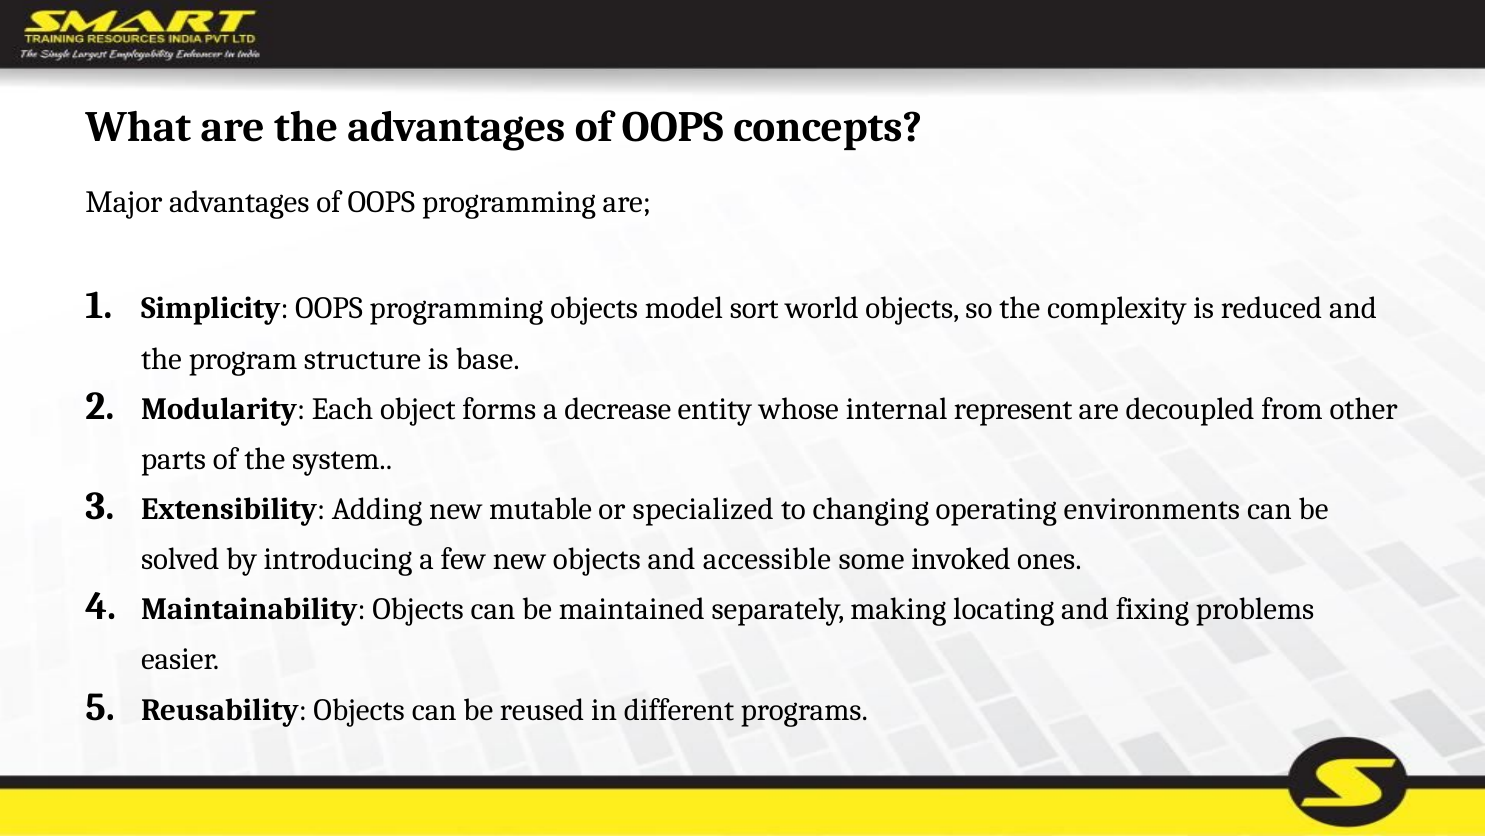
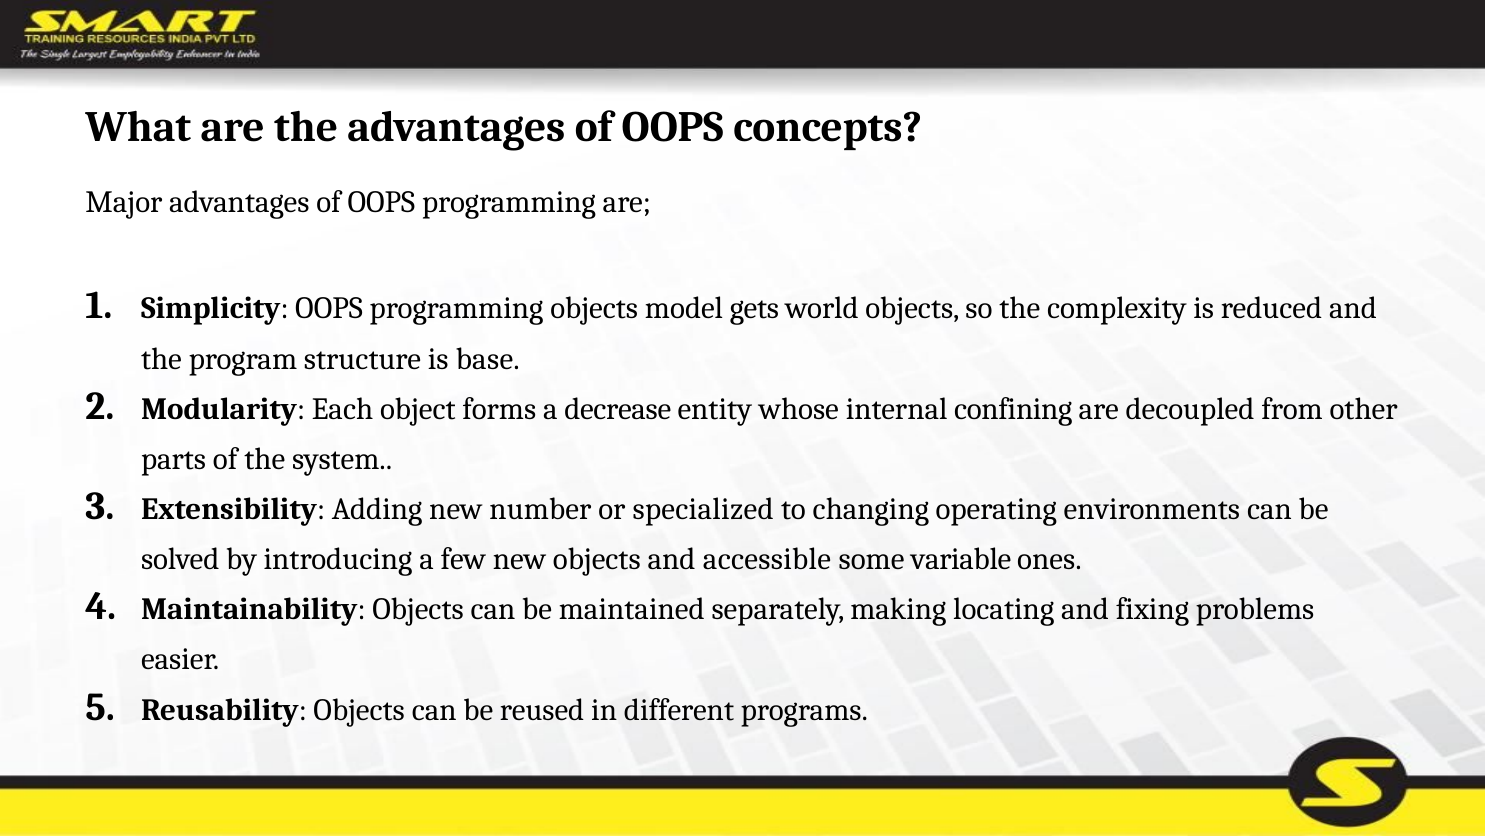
sort: sort -> gets
represent: represent -> confining
mutable: mutable -> number
invoked: invoked -> variable
